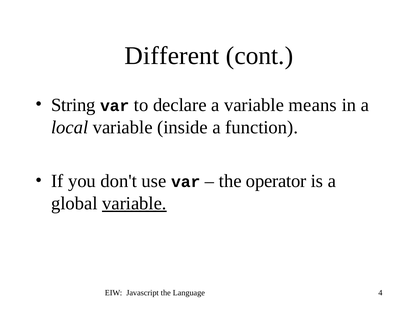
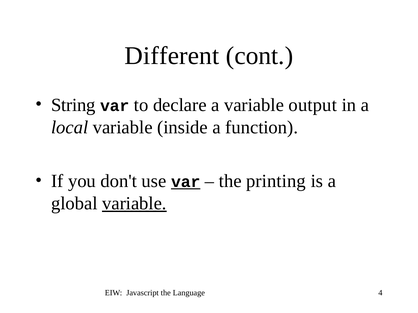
means: means -> output
var at (186, 182) underline: none -> present
operator: operator -> printing
